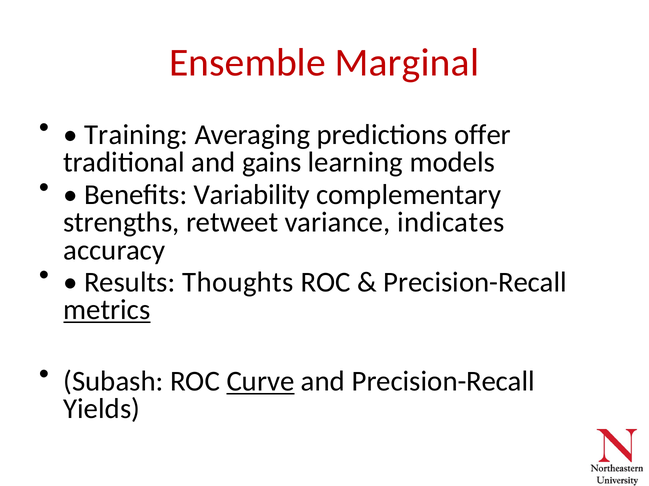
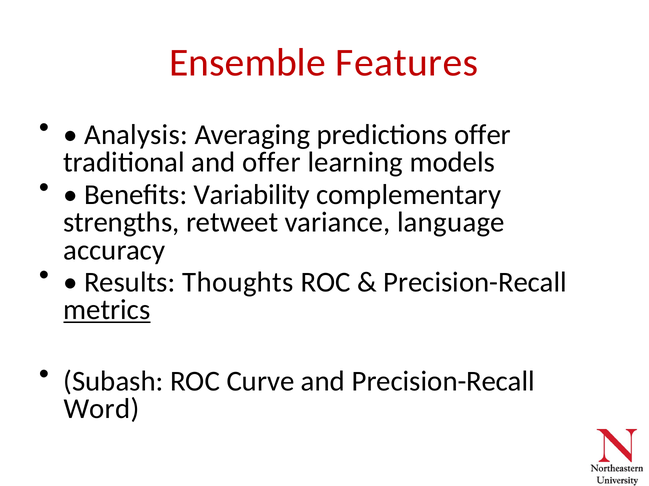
Marginal: Marginal -> Features
Training: Training -> Analysis
and gains: gains -> offer
indicates: indicates -> language
Curve underline: present -> none
Yields: Yields -> Word
